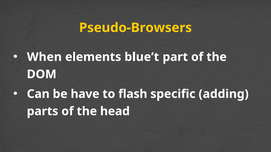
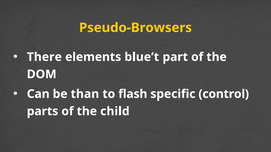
When: When -> There
have: have -> than
adding: adding -> control
head: head -> child
